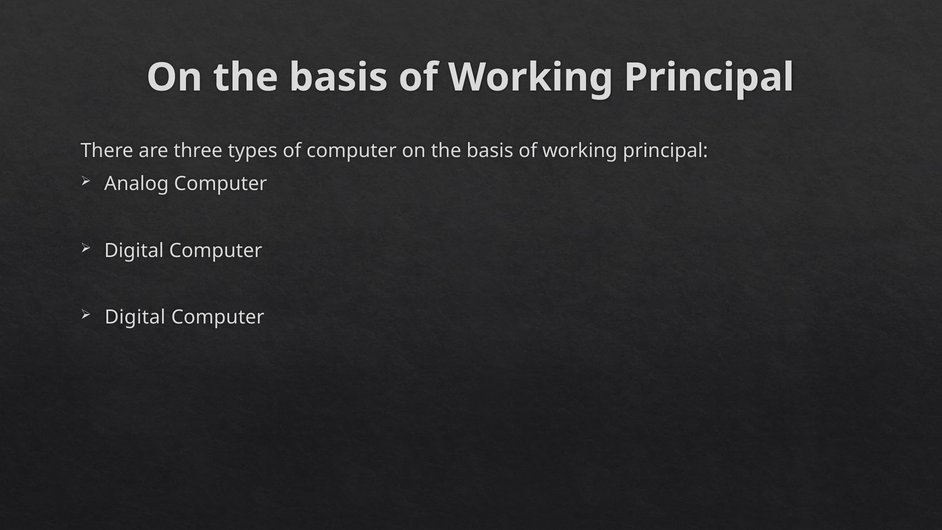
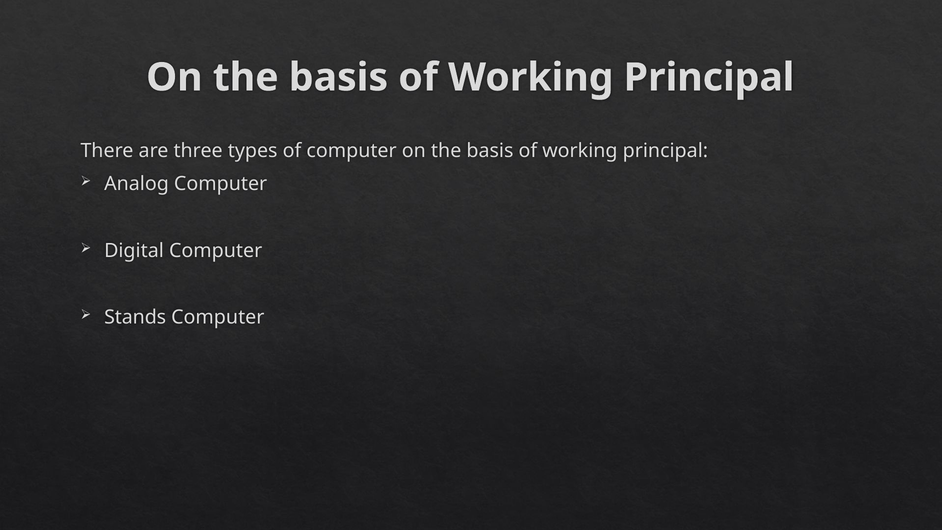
Digital at (135, 317): Digital -> Stands
